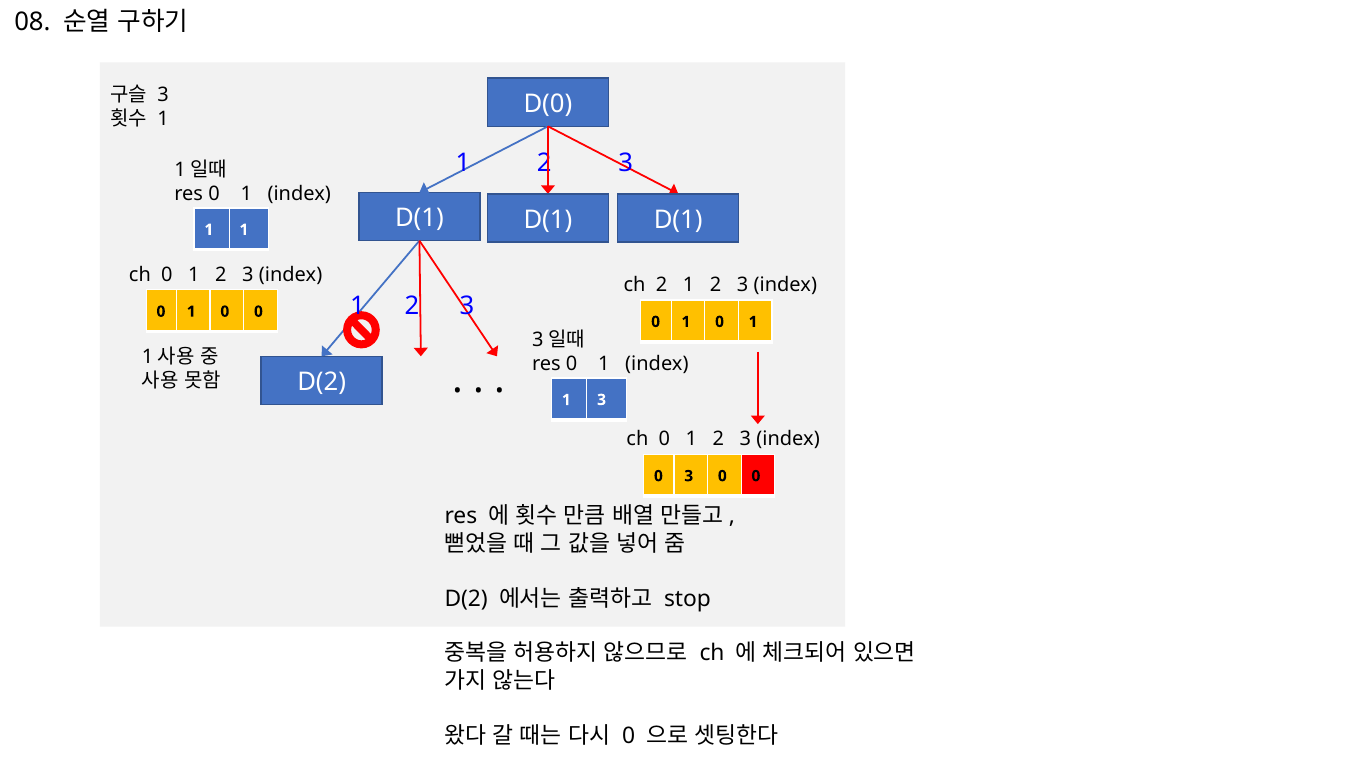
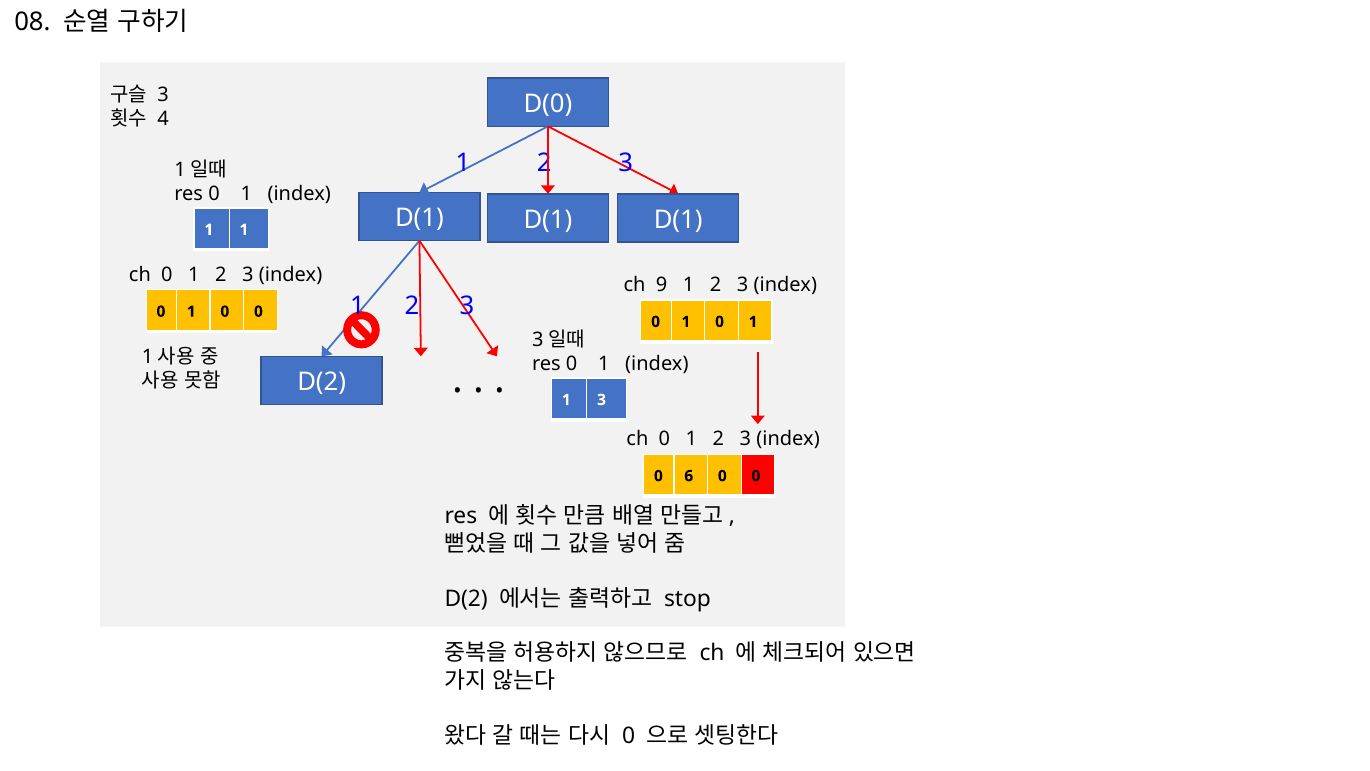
1 at (163, 119): 1 -> 4
ch 2: 2 -> 9
0 3: 3 -> 6
